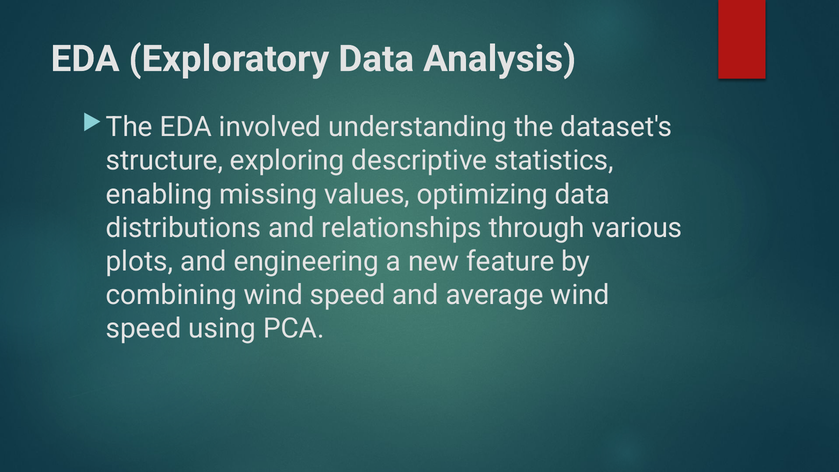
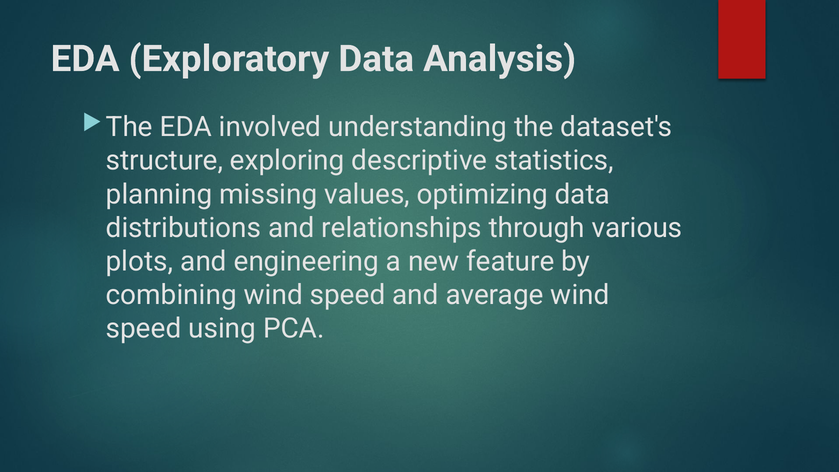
enabling: enabling -> planning
